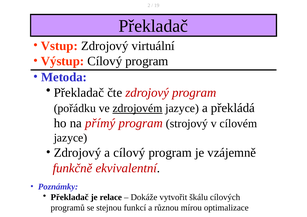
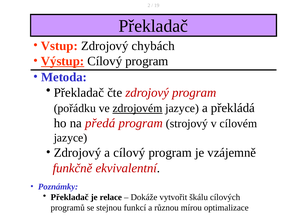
virtuální: virtuální -> chybách
Výstup underline: none -> present
přímý: přímý -> předá
